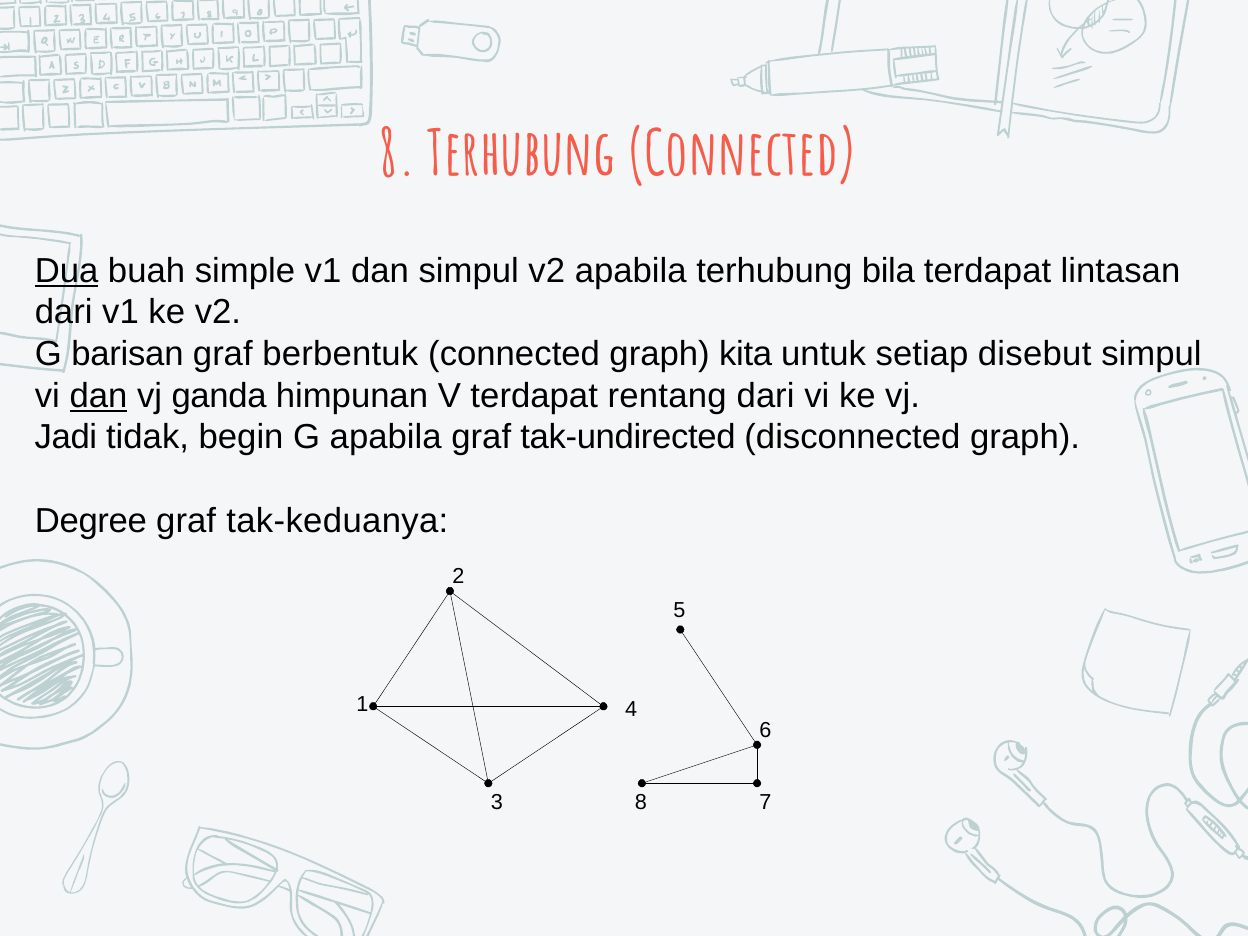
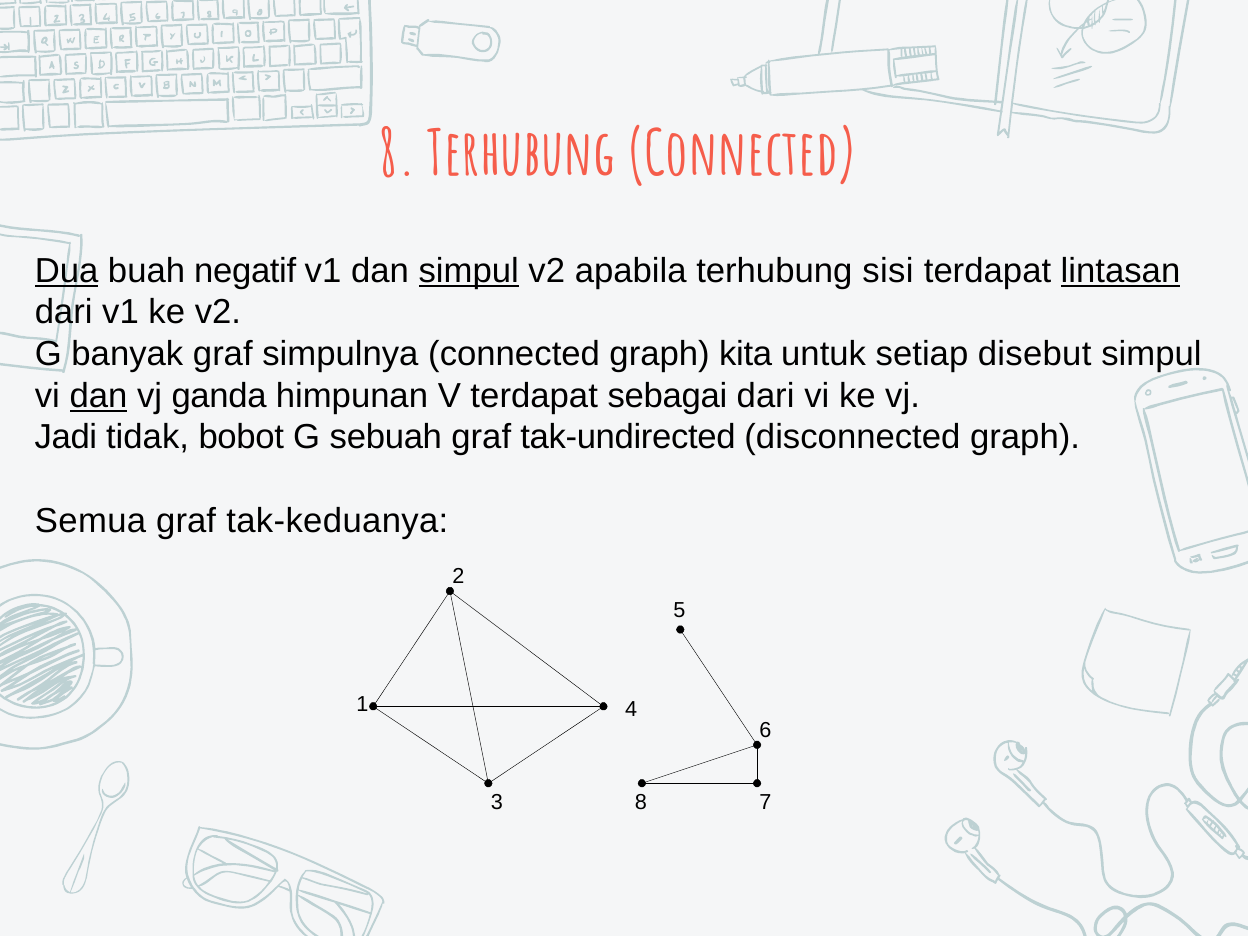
simple: simple -> negatif
simpul at (469, 271) underline: none -> present
bila: bila -> sisi
lintasan underline: none -> present
barisan: barisan -> banyak
berbentuk: berbentuk -> simpulnya
rentang: rentang -> sebagai
begin: begin -> bobot
G apabila: apabila -> sebuah
Degree: Degree -> Semua
